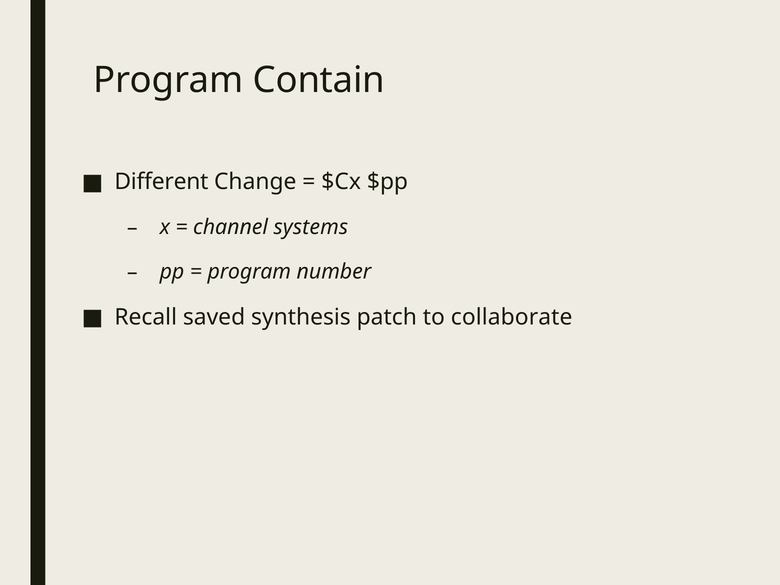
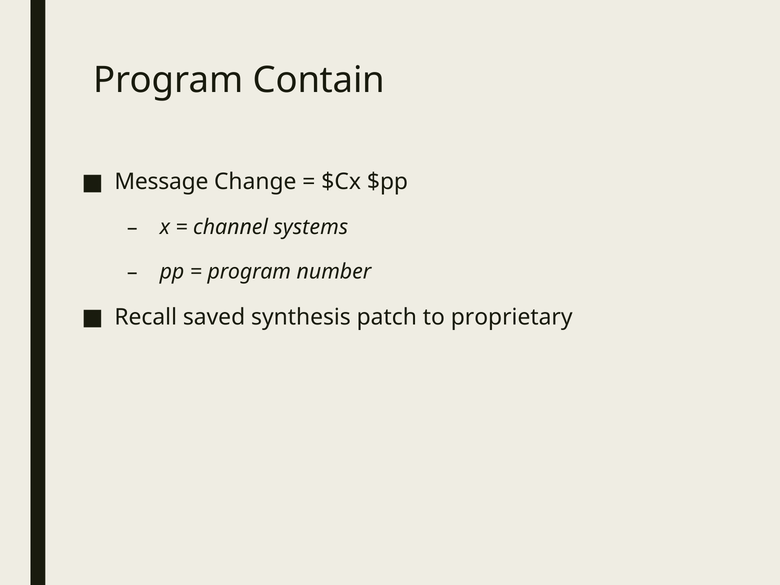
Different: Different -> Message
collaborate: collaborate -> proprietary
